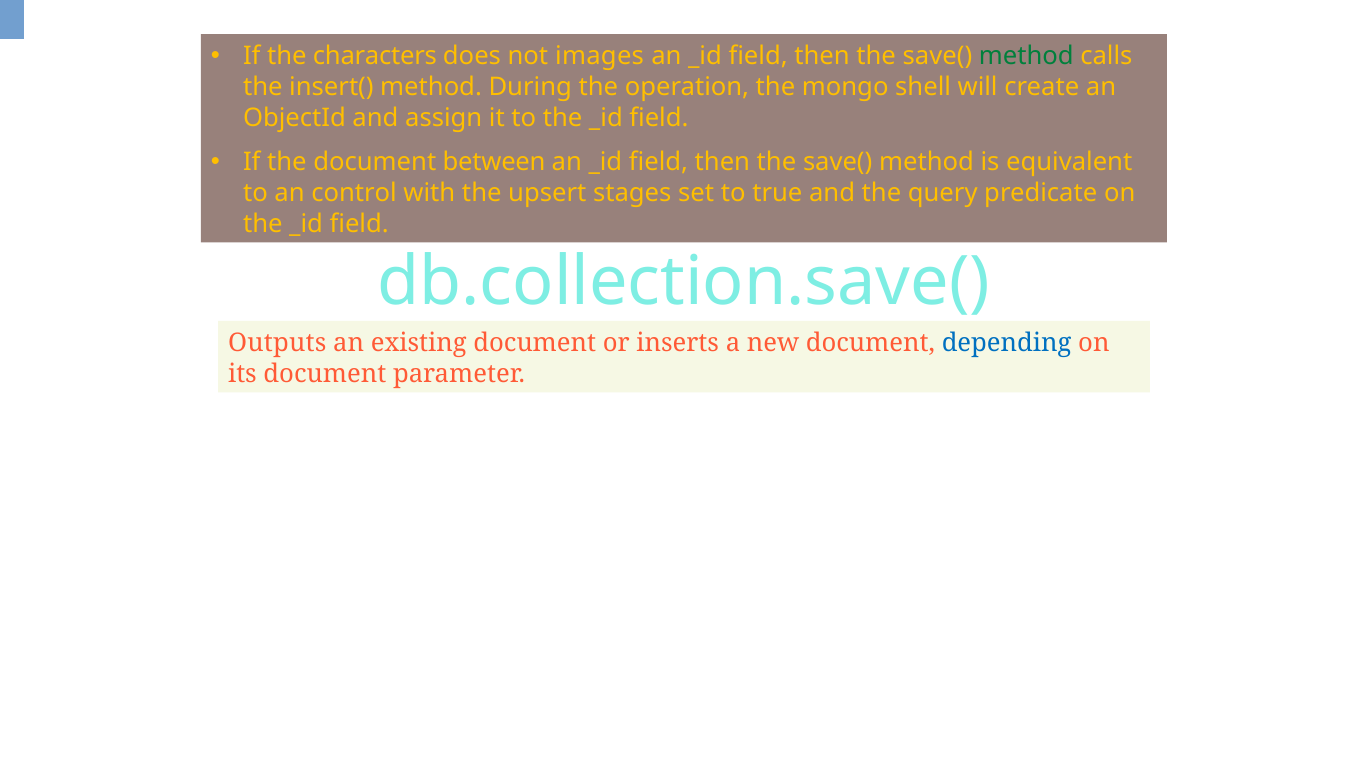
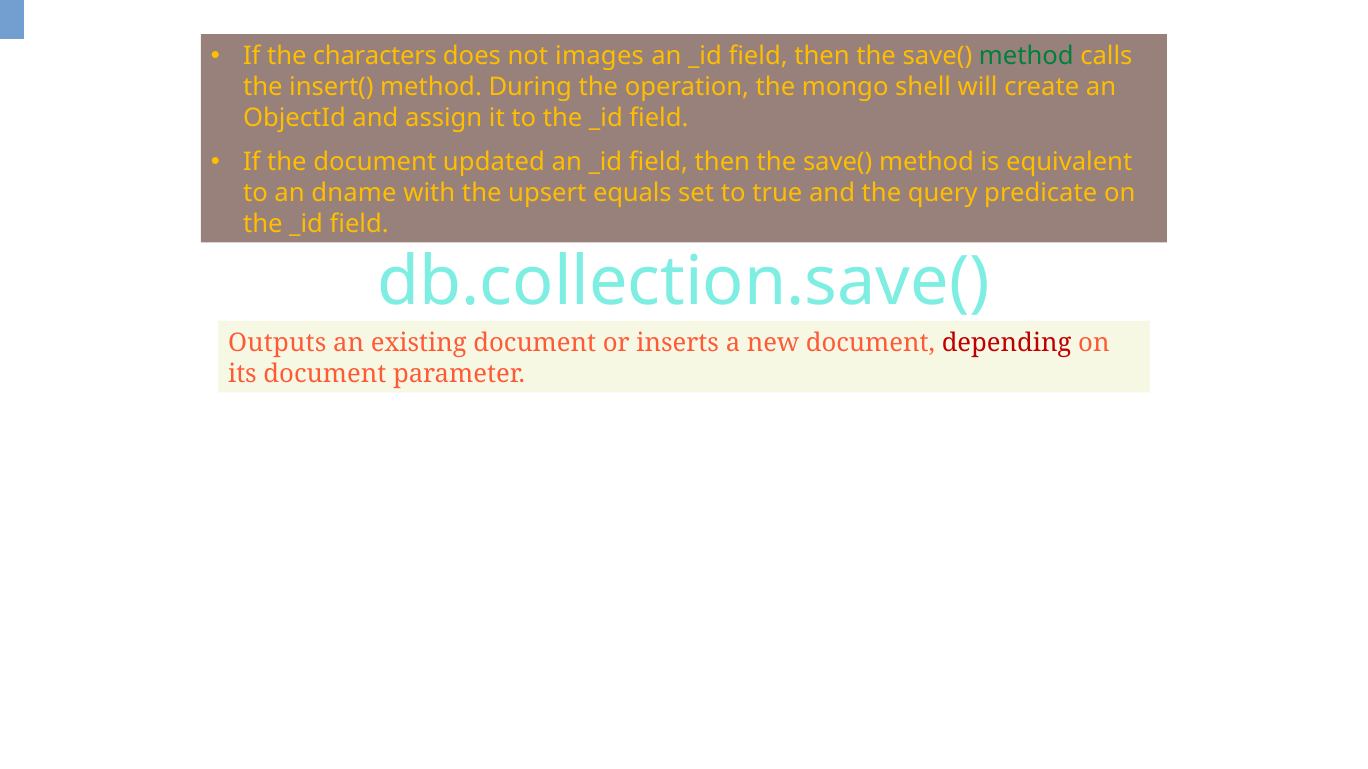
between: between -> updated
control: control -> dname
stages: stages -> equals
depending colour: blue -> red
